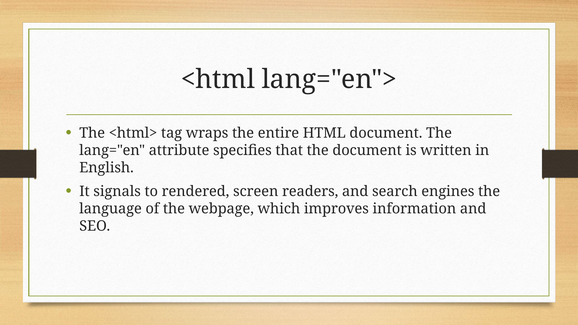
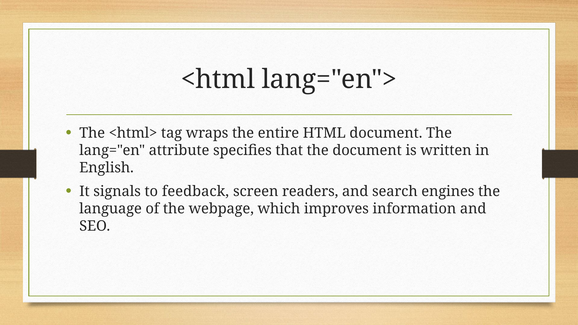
rendered: rendered -> feedback
